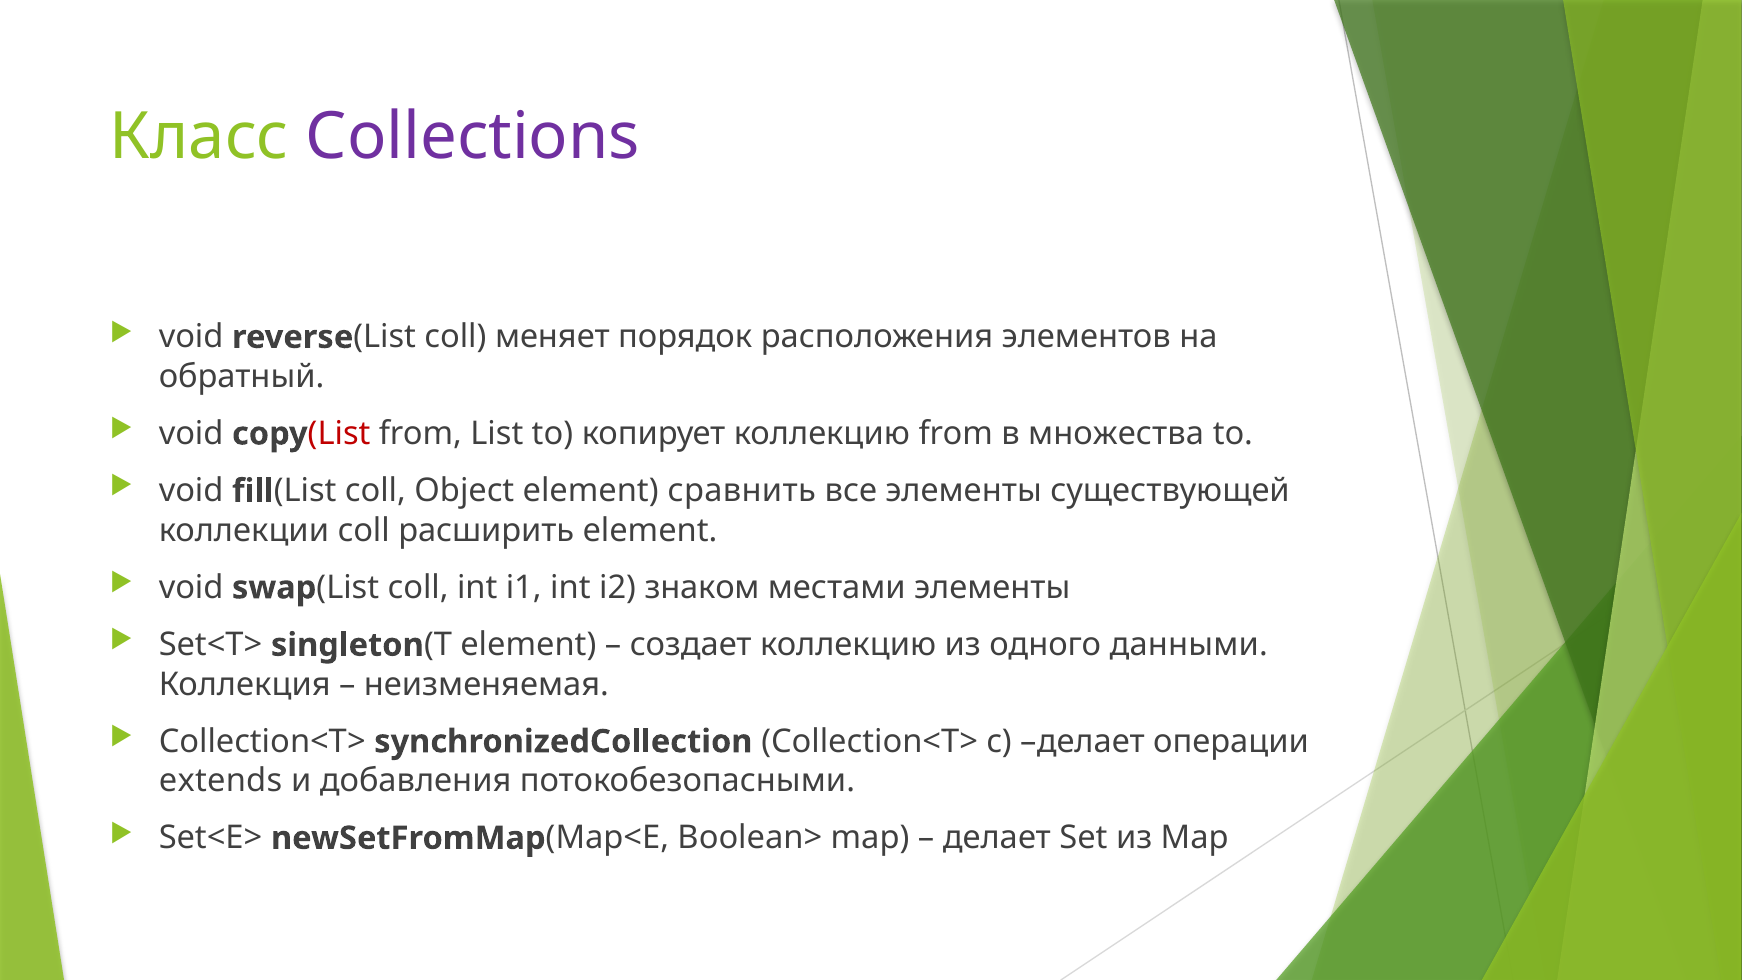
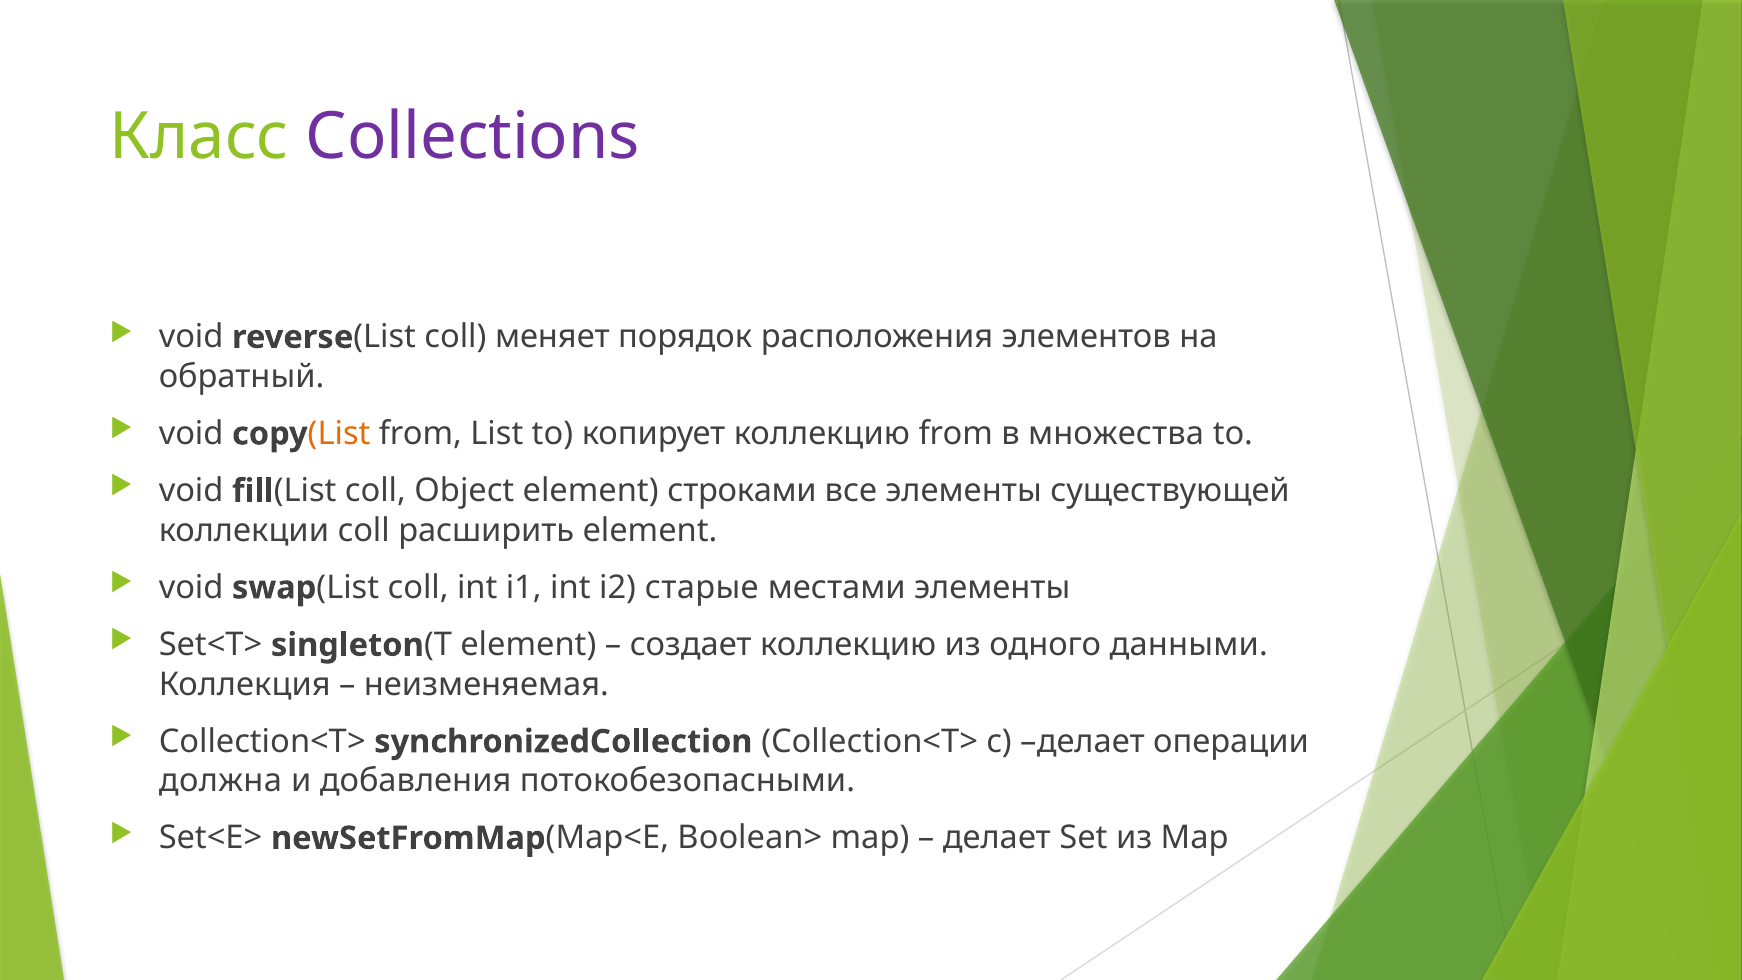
List at (339, 434) colour: red -> orange
сравнить: сравнить -> строками
знаком: знаком -> старые
extends: extends -> должна
